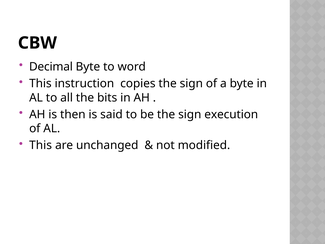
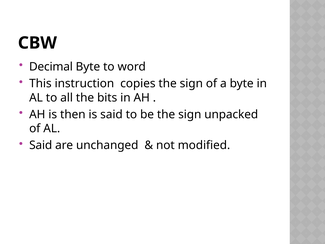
execution: execution -> unpacked
This at (41, 145): This -> Said
